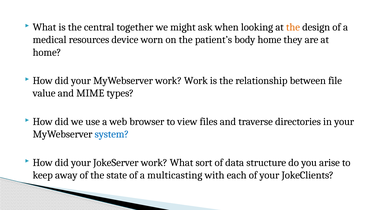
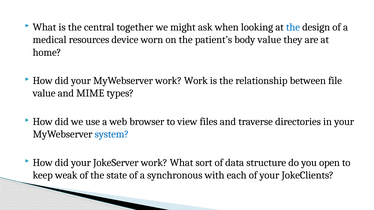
the at (293, 27) colour: orange -> blue
body home: home -> value
arise: arise -> open
away: away -> weak
multicasting: multicasting -> synchronous
